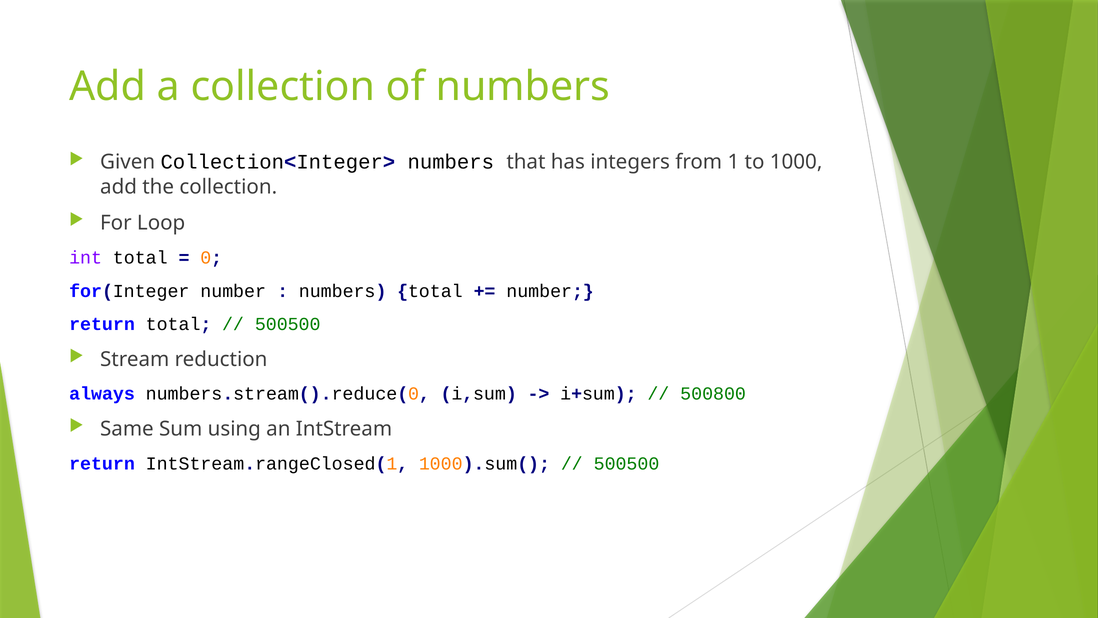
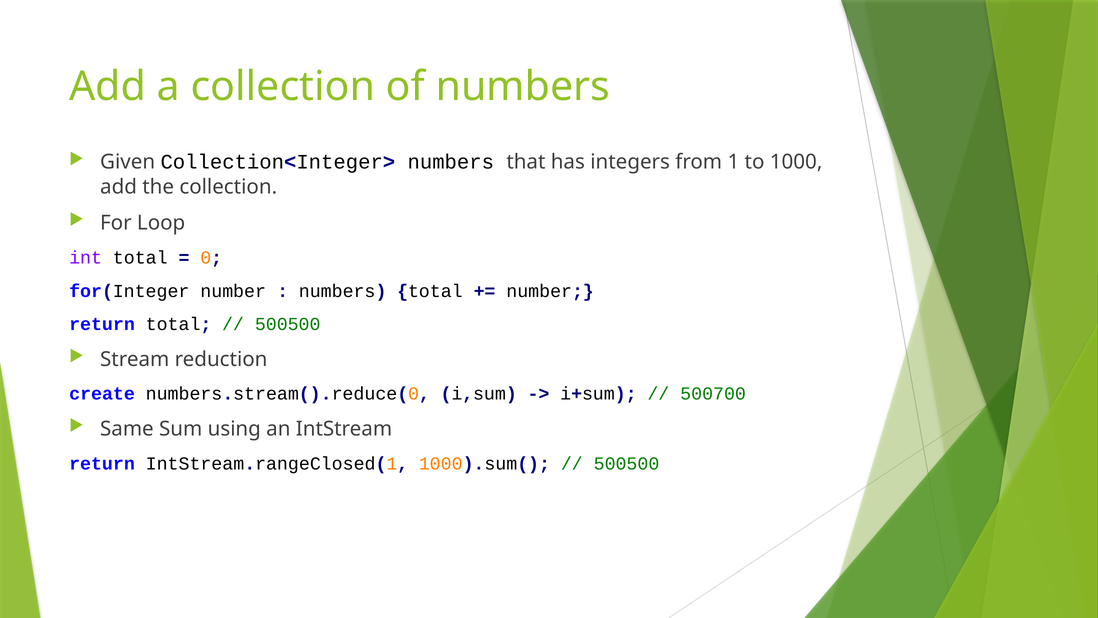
always: always -> create
500800: 500800 -> 500700
